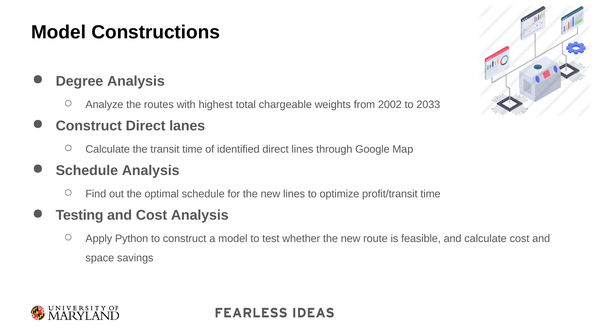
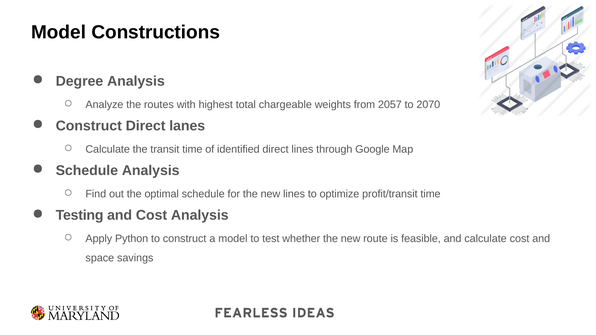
2002: 2002 -> 2057
2033: 2033 -> 2070
